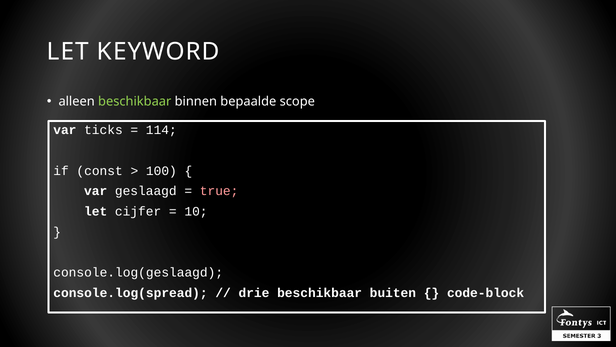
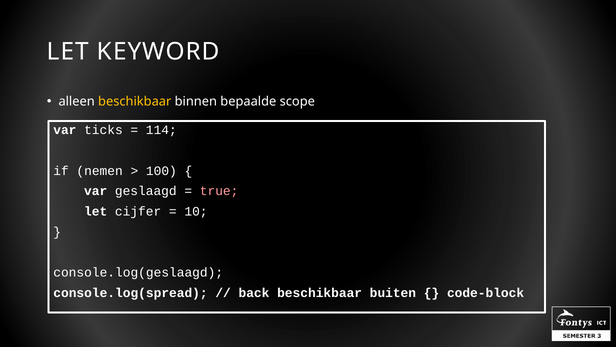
beschikbaar at (135, 101) colour: light green -> yellow
const: const -> nemen
drie: drie -> back
